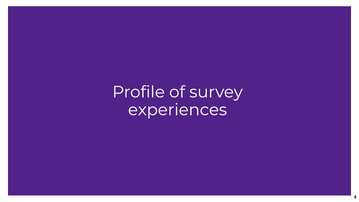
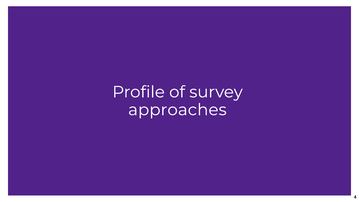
experiences: experiences -> approaches
